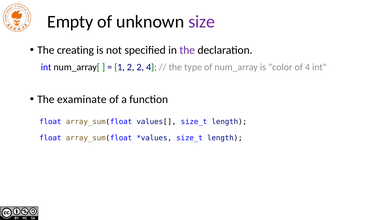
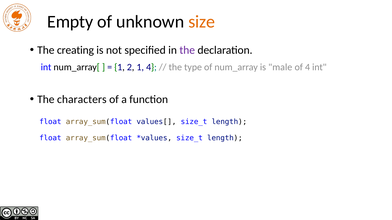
size colour: purple -> orange
2 2: 2 -> 1
color: color -> male
examinate: examinate -> characters
